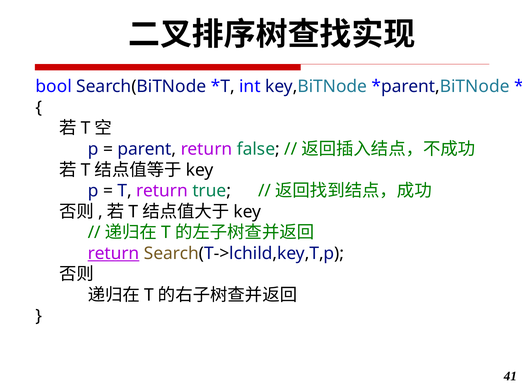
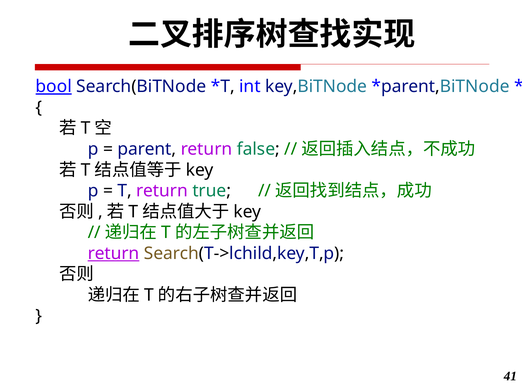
bool underline: none -> present
